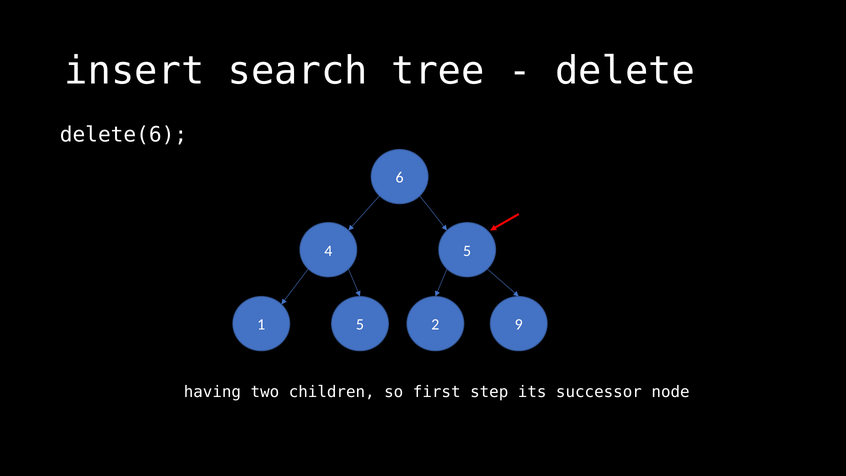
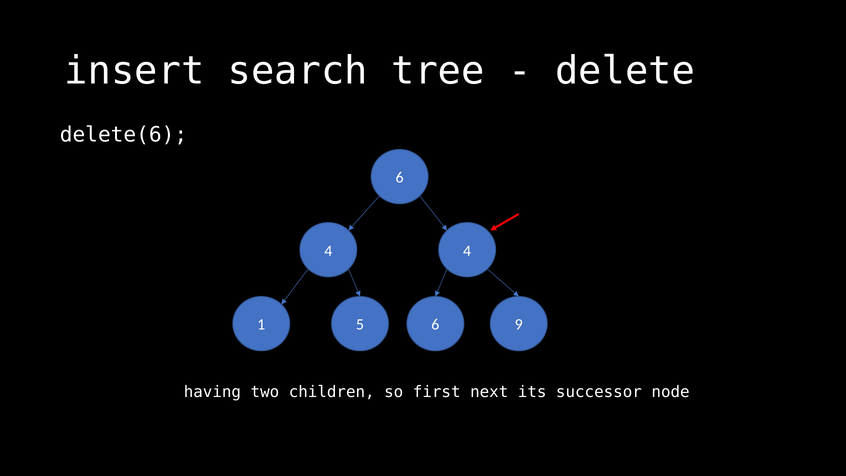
4 5: 5 -> 4
5 2: 2 -> 6
step: step -> next
